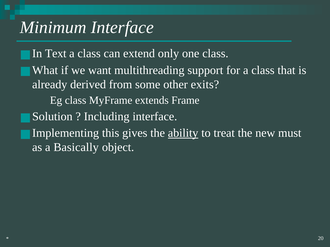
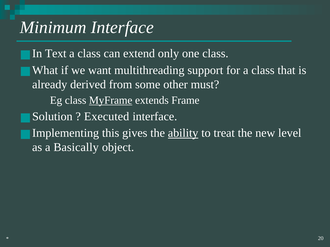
exits: exits -> must
MyFrame underline: none -> present
Including: Including -> Executed
must: must -> level
